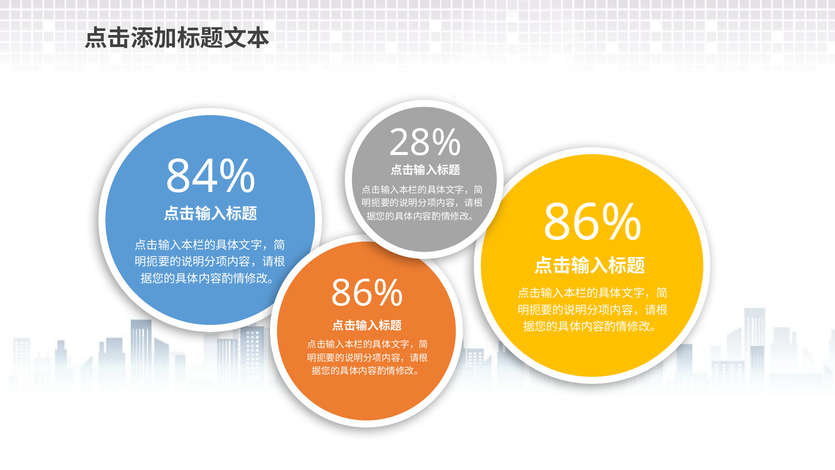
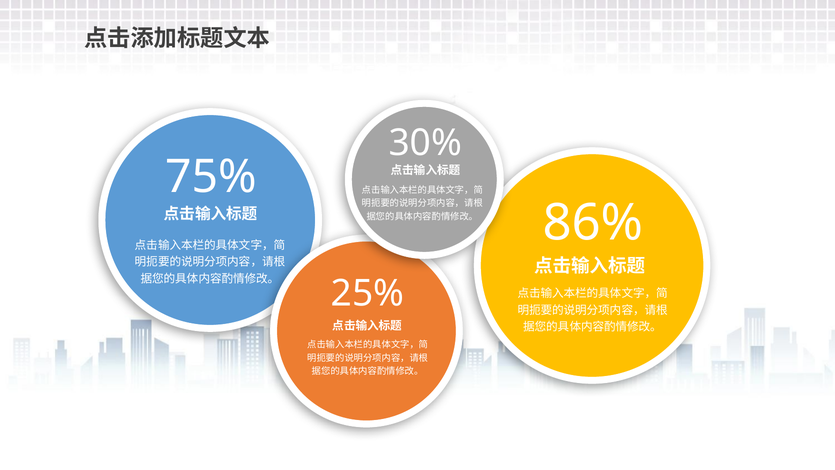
28%: 28% -> 30%
84%: 84% -> 75%
86% at (367, 293): 86% -> 25%
